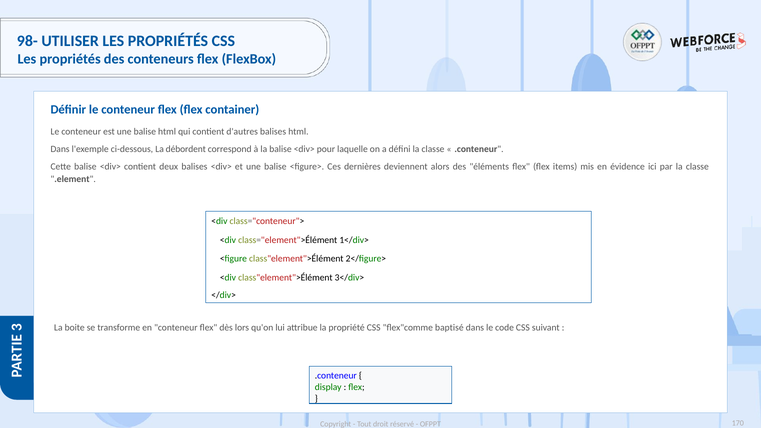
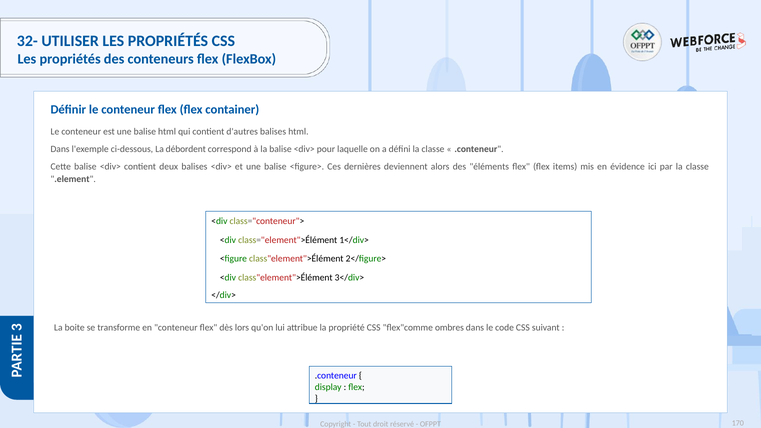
98-: 98- -> 32-
baptisé: baptisé -> ombres
